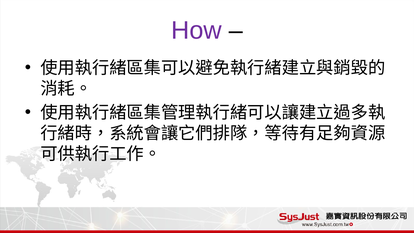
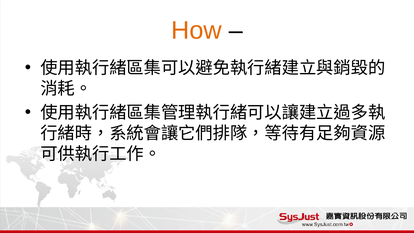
How colour: purple -> orange
